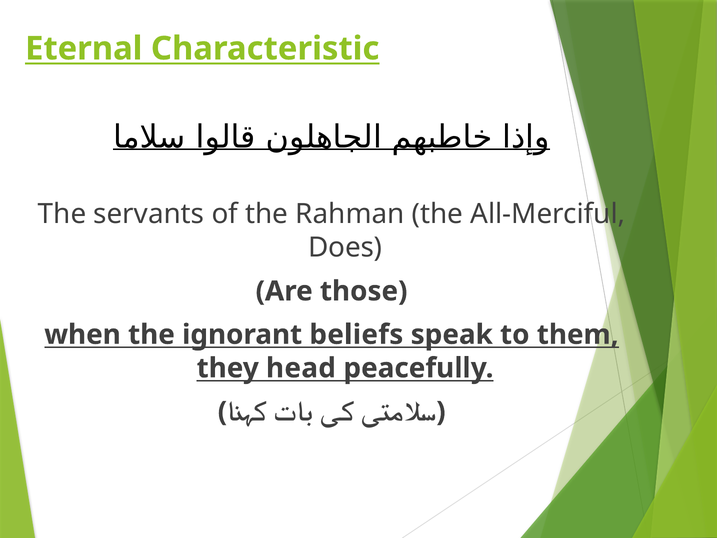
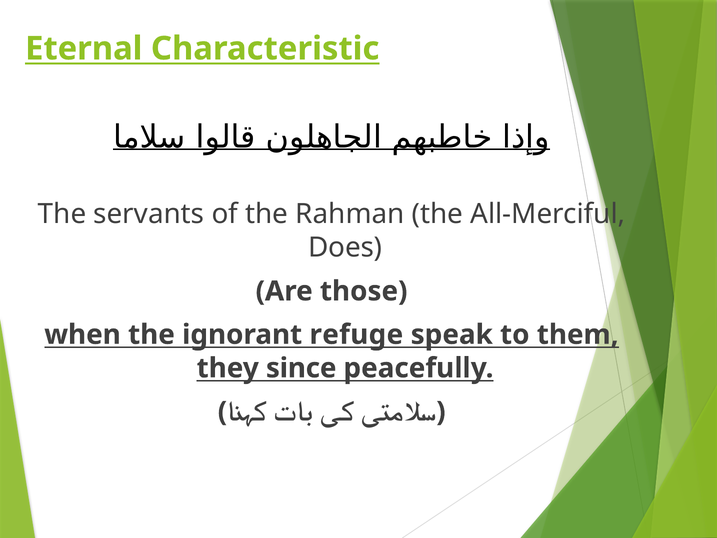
beliefs: beliefs -> refuge
head: head -> since
